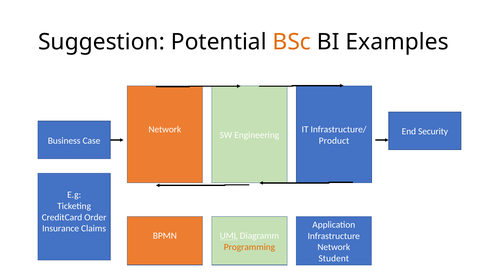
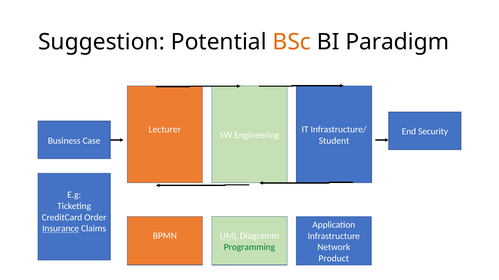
Examples: Examples -> Paradigm
Network at (165, 130): Network -> Lecturer
Product: Product -> Student
Insurance underline: none -> present
Programming colour: orange -> green
Student: Student -> Product
